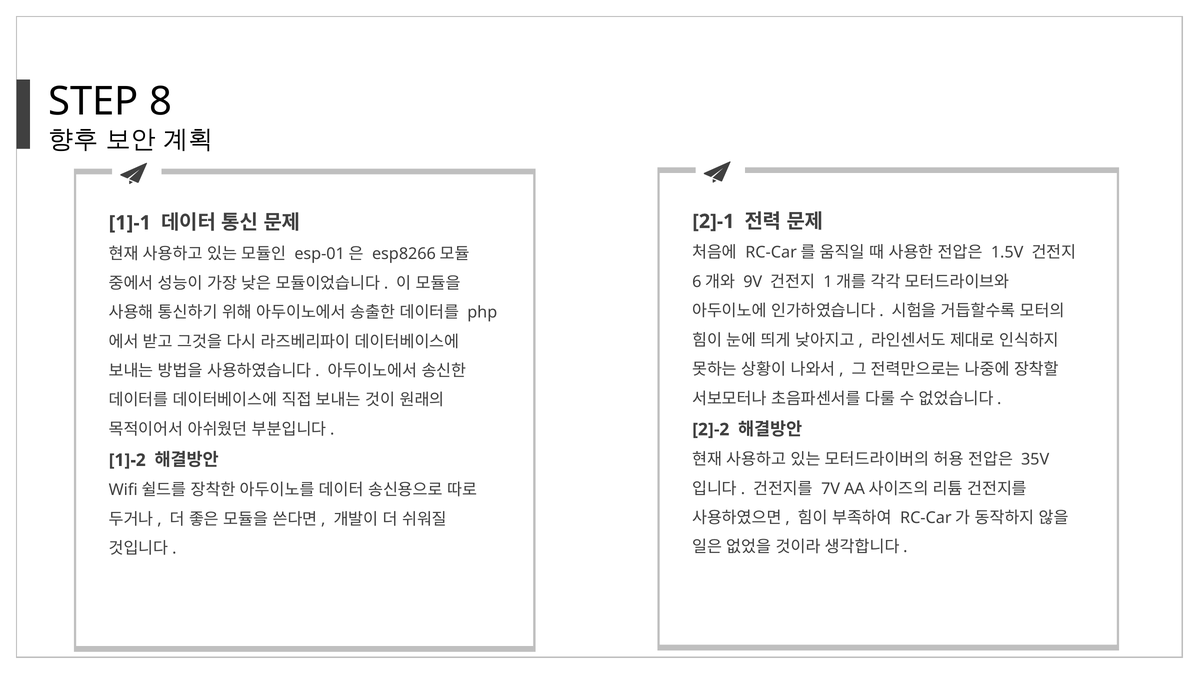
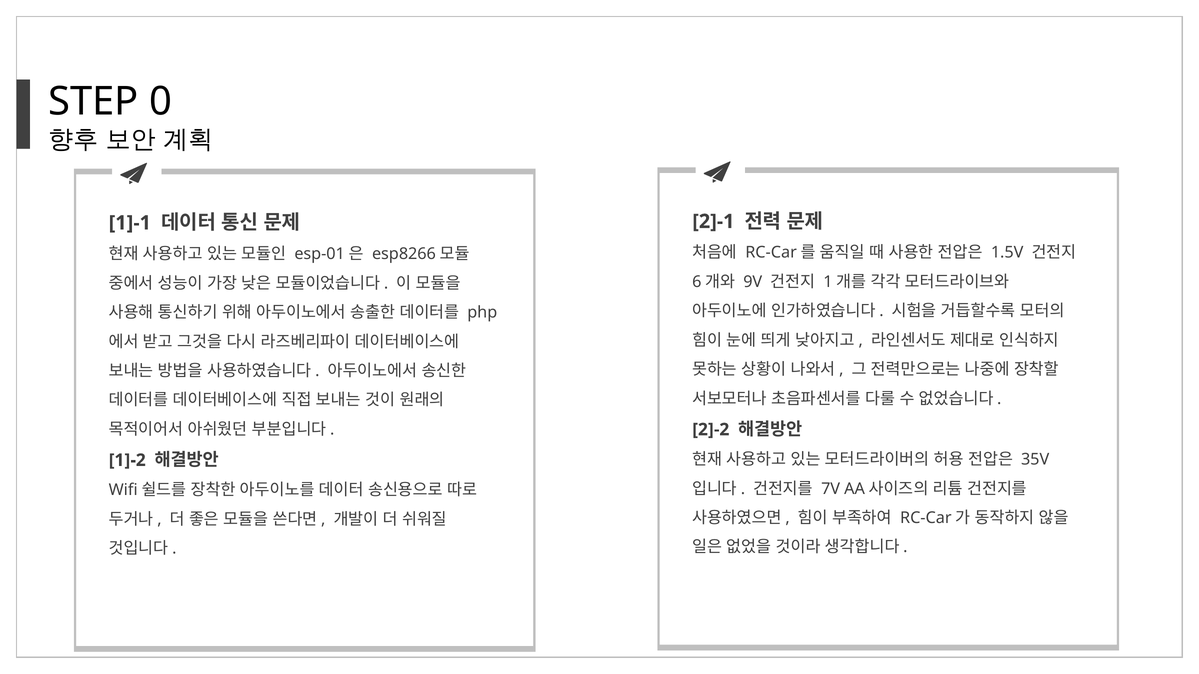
8: 8 -> 0
